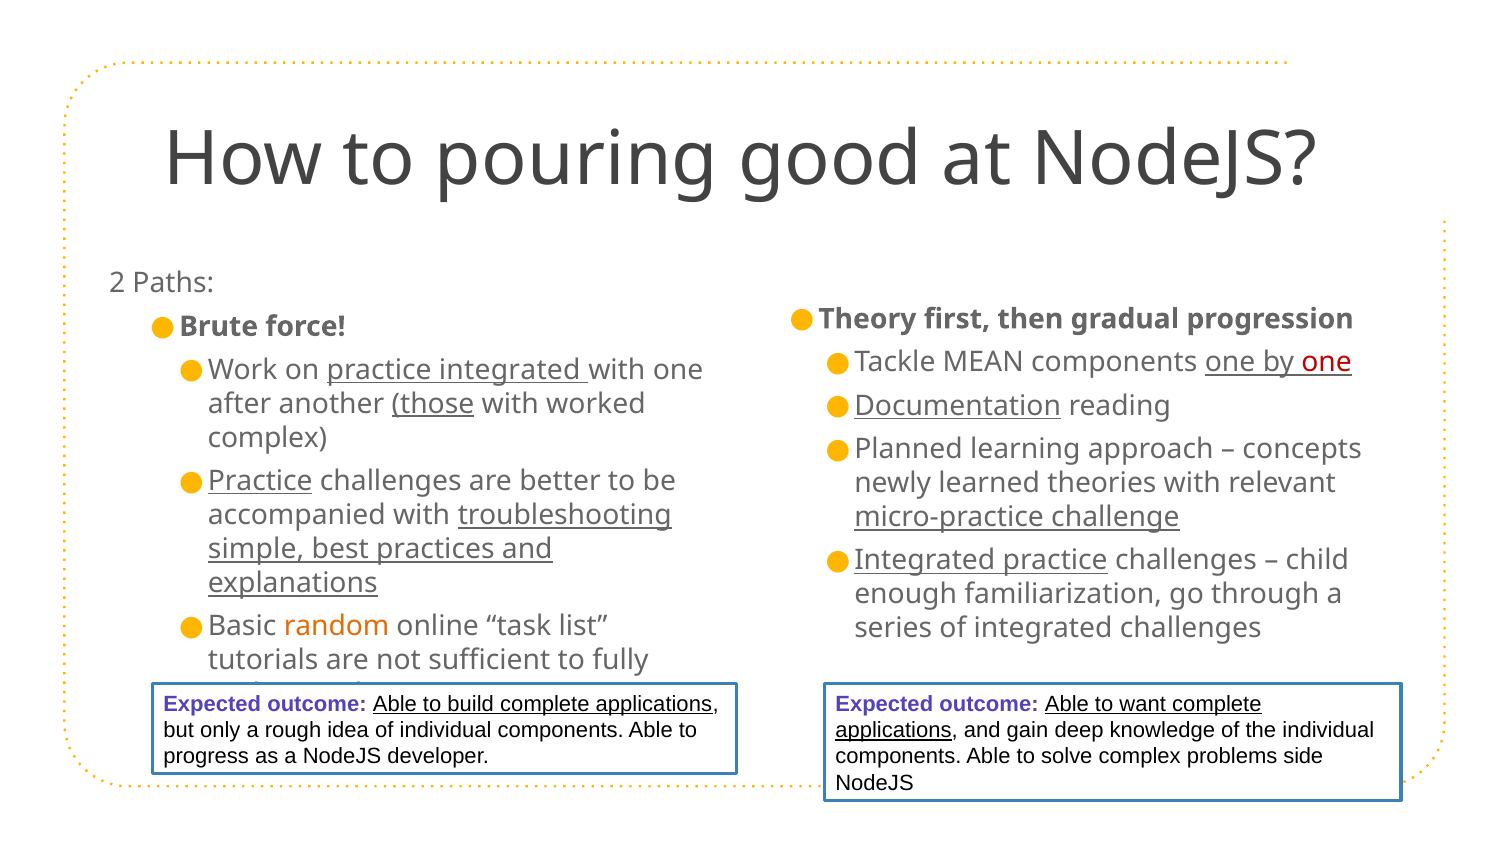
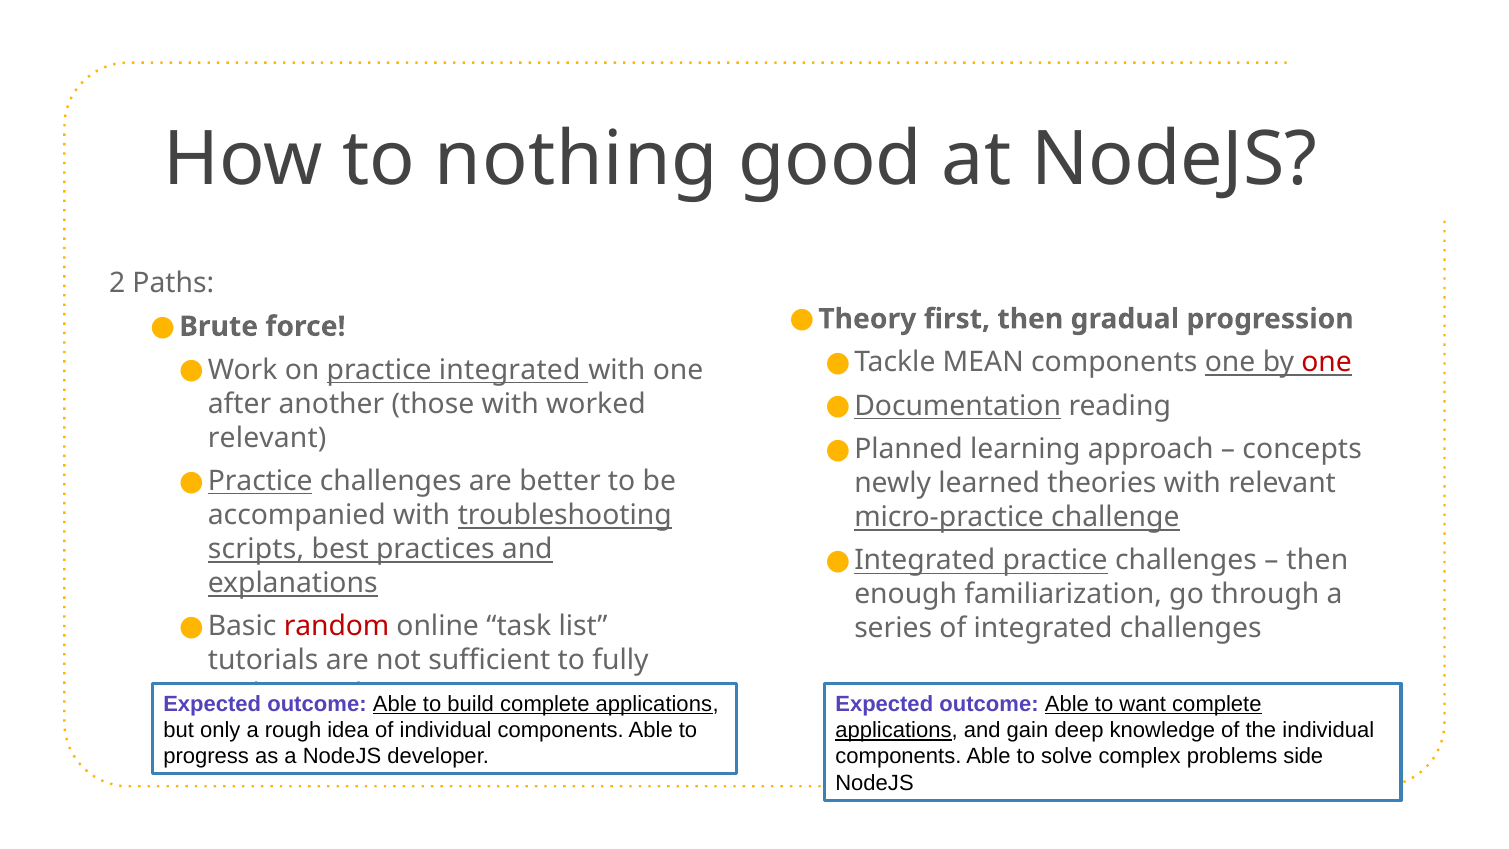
pouring: pouring -> nothing
those underline: present -> none
complex at (267, 438): complex -> relevant
simple: simple -> scripts
child at (1317, 560): child -> then
random colour: orange -> red
